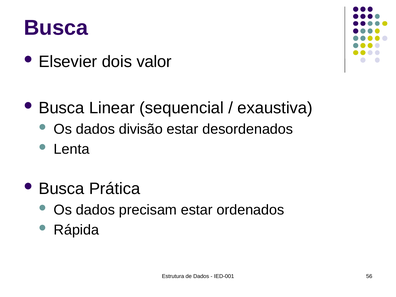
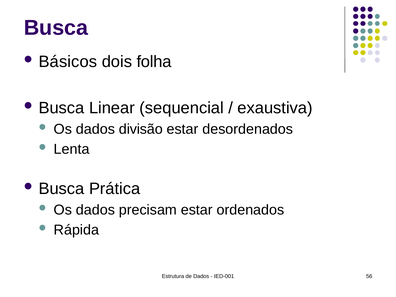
Elsevier: Elsevier -> Básicos
valor: valor -> folha
